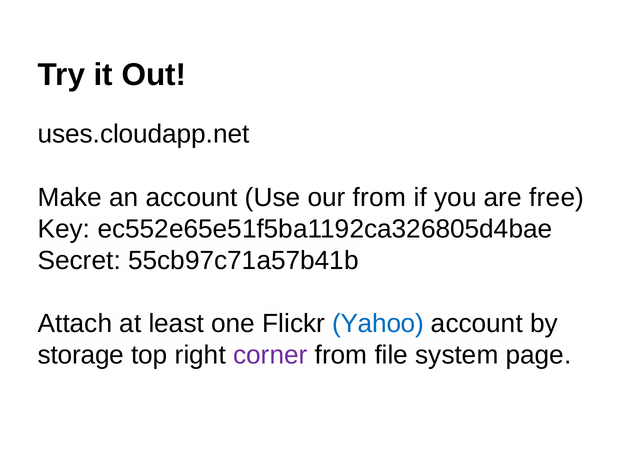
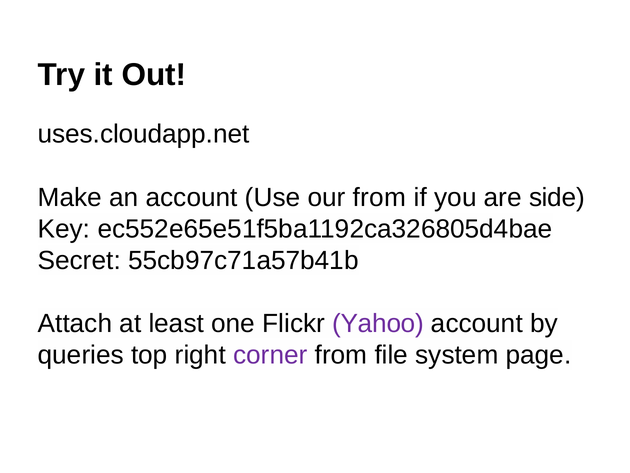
free: free -> side
Yahoo colour: blue -> purple
storage: storage -> queries
